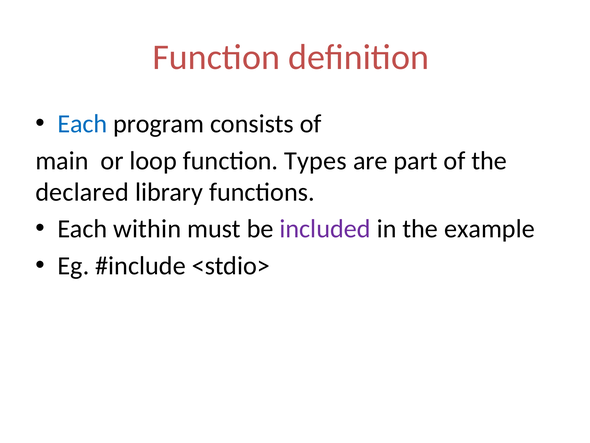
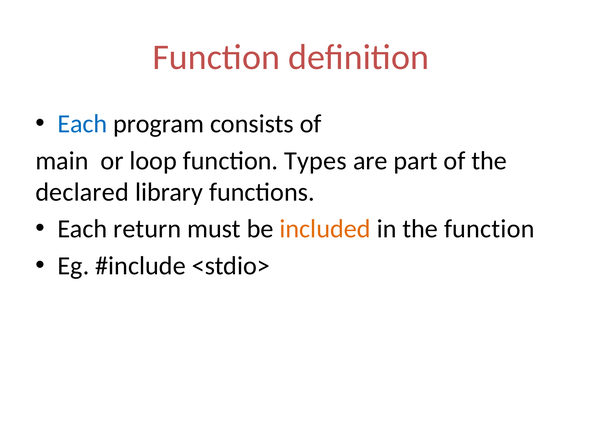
within: within -> return
included colour: purple -> orange
the example: example -> function
